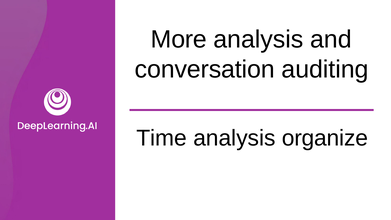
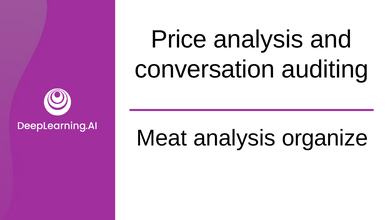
More: More -> Price
Time: Time -> Meat
